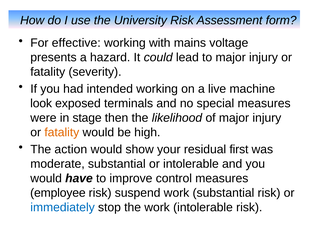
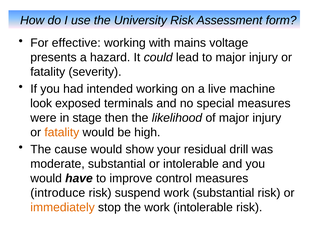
action: action -> cause
first: first -> drill
employee: employee -> introduce
immediately colour: blue -> orange
